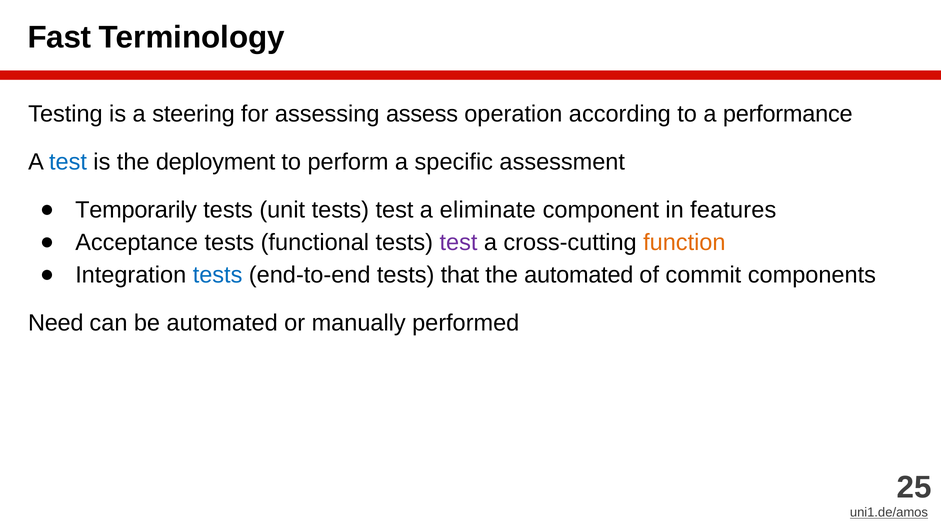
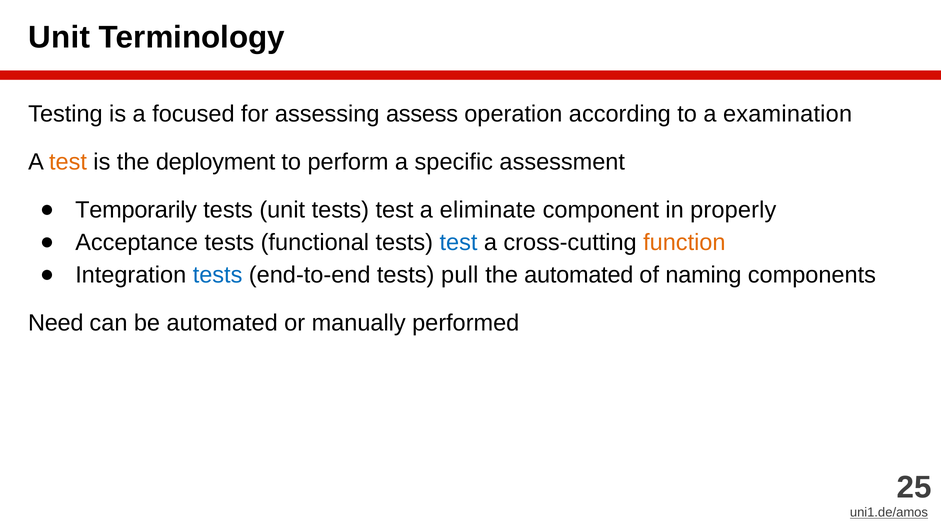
Fast at (59, 37): Fast -> Unit
steering: steering -> focused
performance: performance -> examination
test at (68, 162) colour: blue -> orange
features: features -> properly
test at (459, 243) colour: purple -> blue
that: that -> pull
commit: commit -> naming
